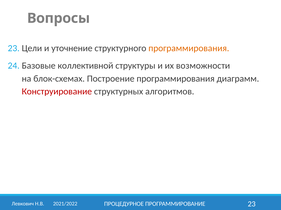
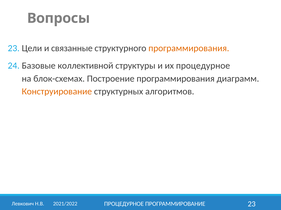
уточнение: уточнение -> связанные
их возможности: возможности -> процедурное
Конструирование colour: red -> orange
